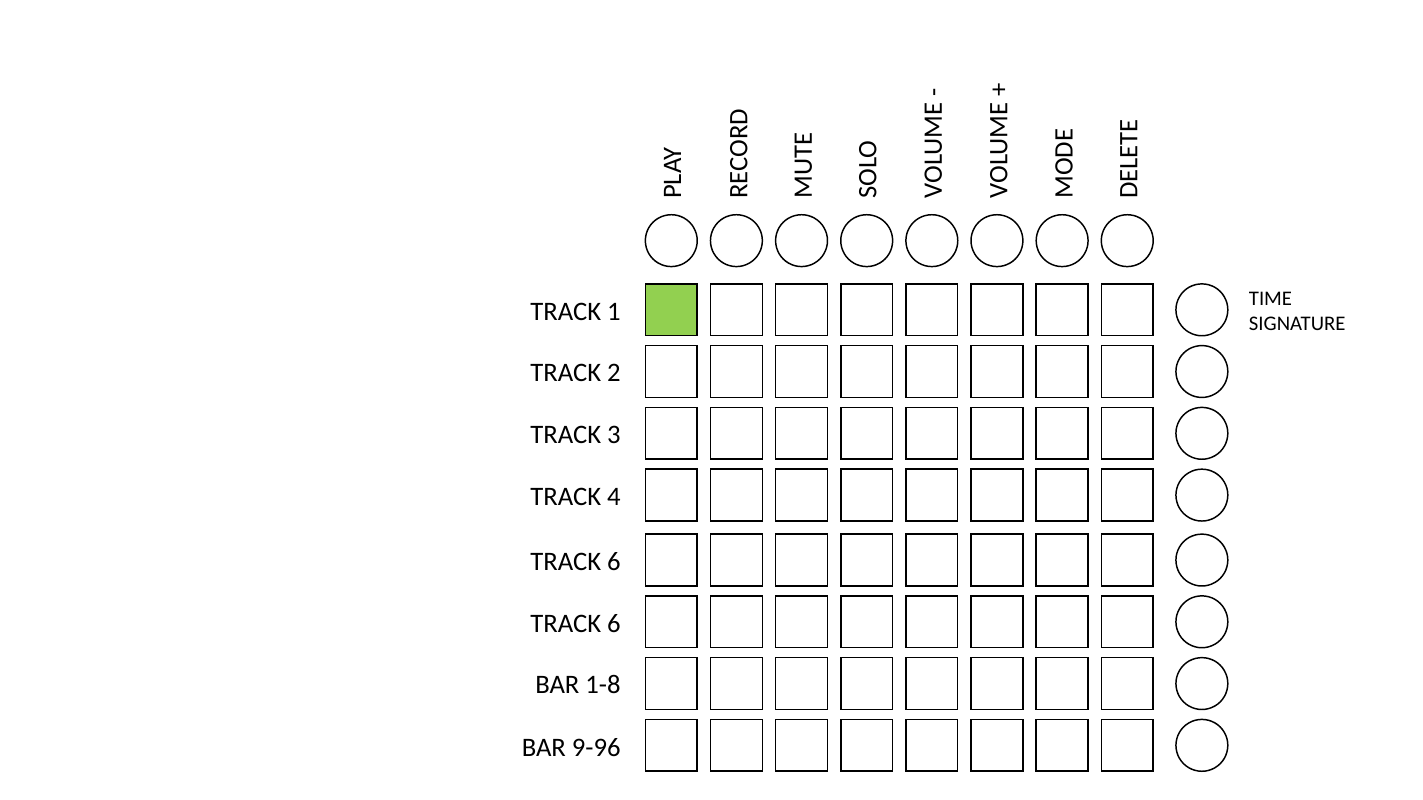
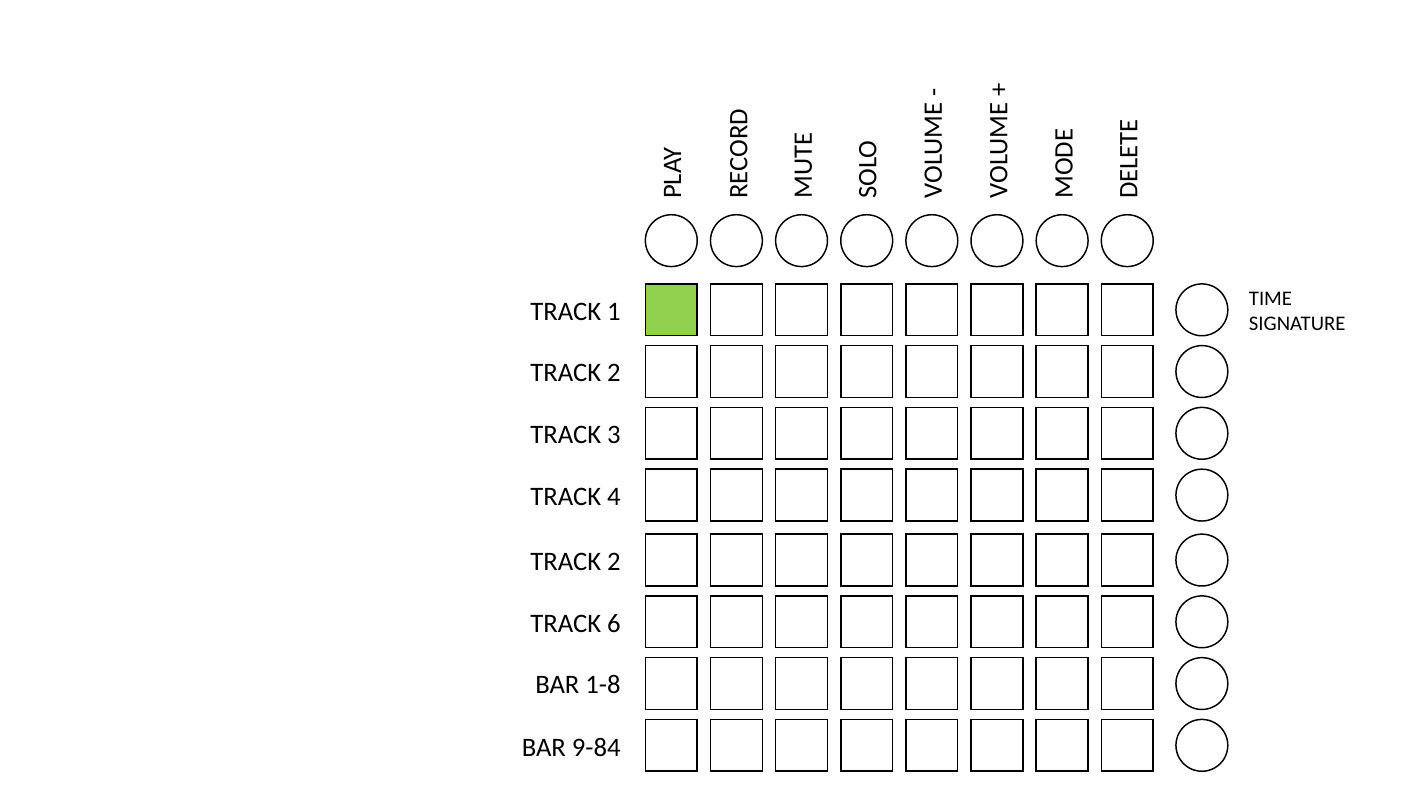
6 at (614, 562): 6 -> 2
9-96: 9-96 -> 9-84
